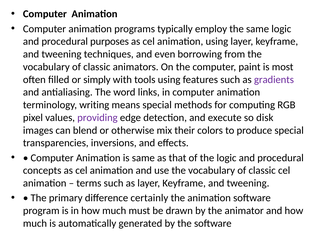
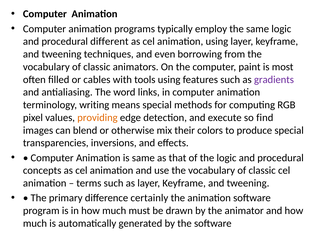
purposes: purposes -> different
simply: simply -> cables
providing colour: purple -> orange
disk: disk -> find
